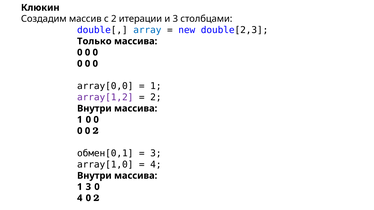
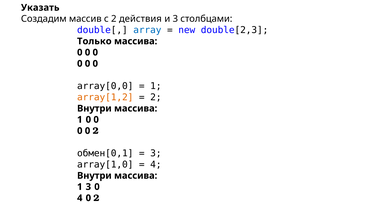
Клюкин: Клюкин -> Указать
итерации: итерации -> действия
array[1,2 colour: purple -> orange
